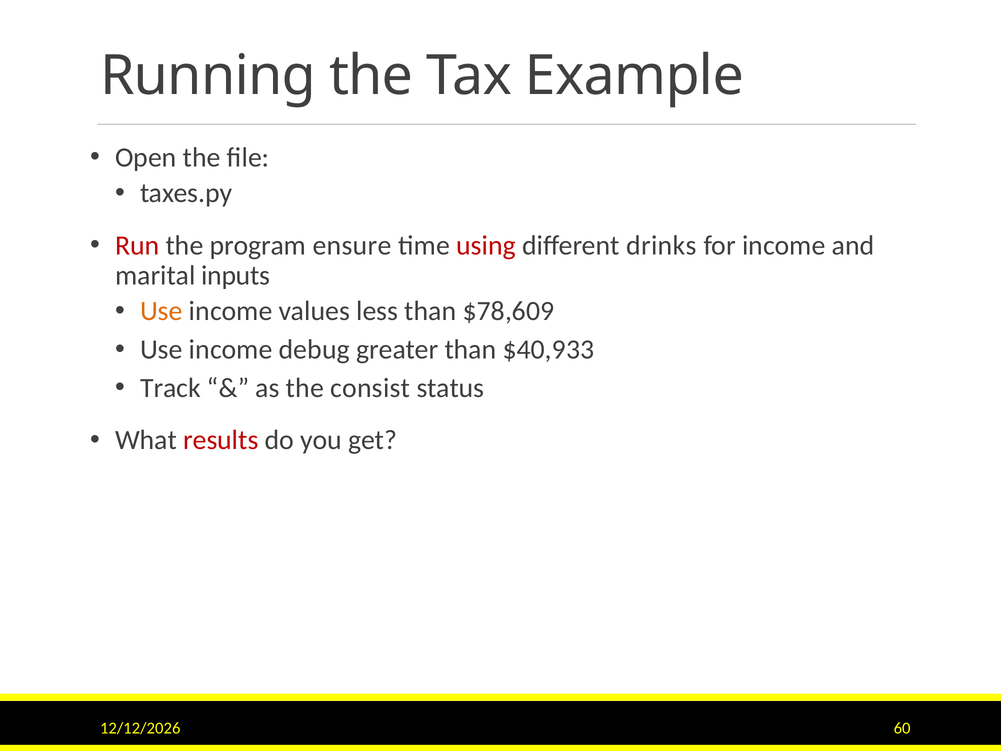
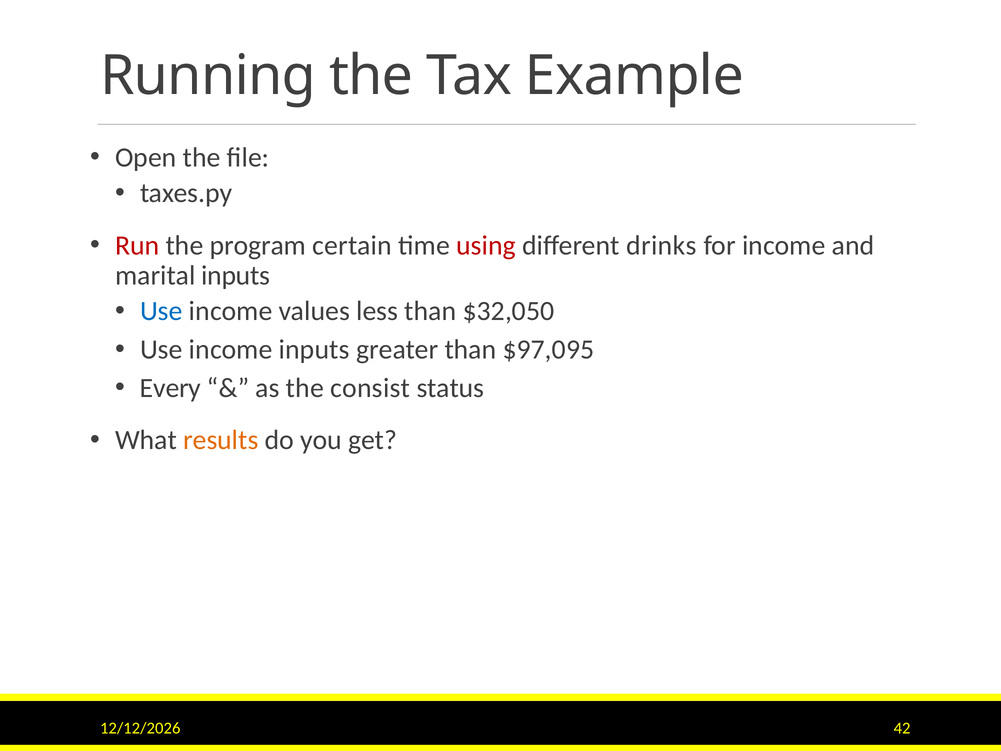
ensure: ensure -> certain
Use at (161, 311) colour: orange -> blue
$78,609: $78,609 -> $32,050
income debug: debug -> inputs
$40,933: $40,933 -> $97,095
Track: Track -> Every
results colour: red -> orange
60: 60 -> 42
